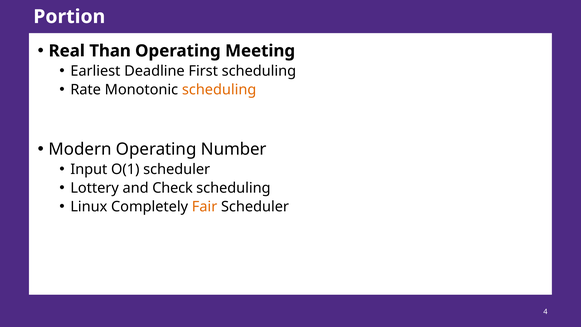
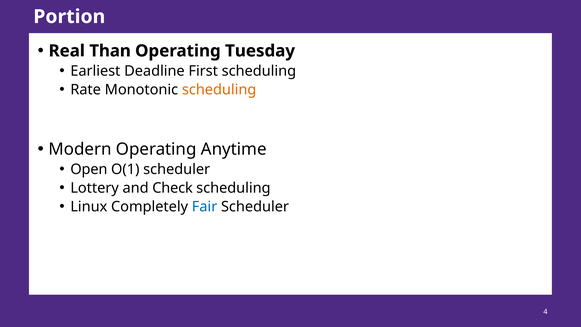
Meeting: Meeting -> Tuesday
Number: Number -> Anytime
Input: Input -> Open
Fair colour: orange -> blue
